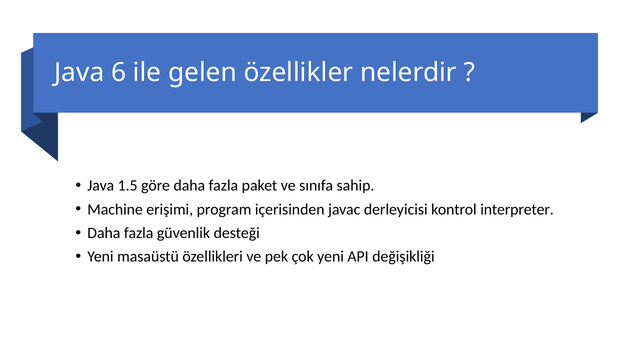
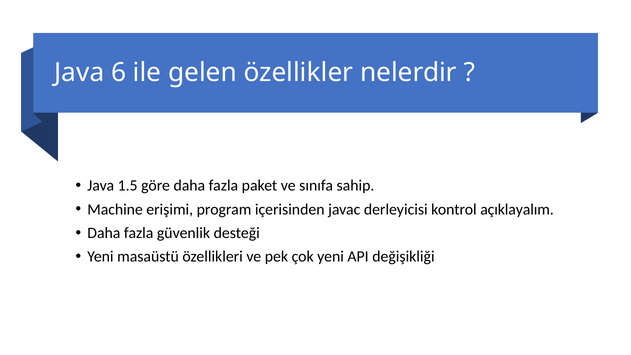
interpreter: interpreter -> açıklayalım
